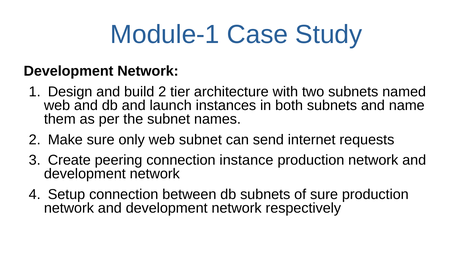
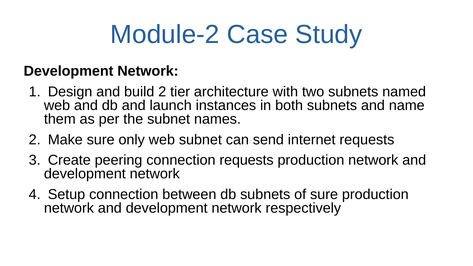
Module-1: Module-1 -> Module-2
connection instance: instance -> requests
